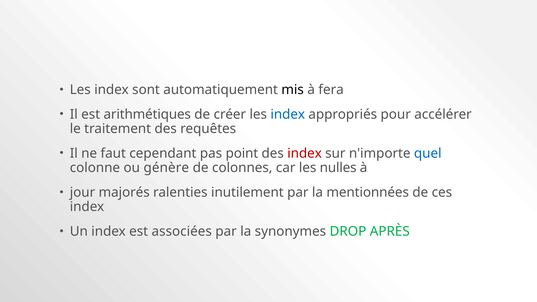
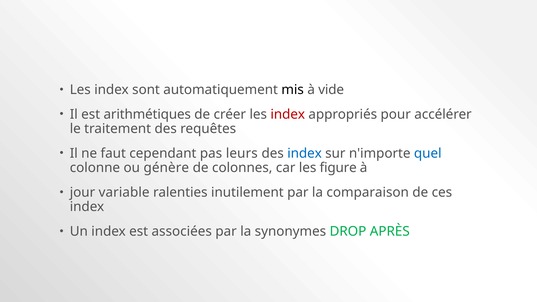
fera: fera -> vide
index at (288, 114) colour: blue -> red
point: point -> leurs
index at (305, 153) colour: red -> blue
nulles: nulles -> figure
majorés: majorés -> variable
mentionnées: mentionnées -> comparaison
